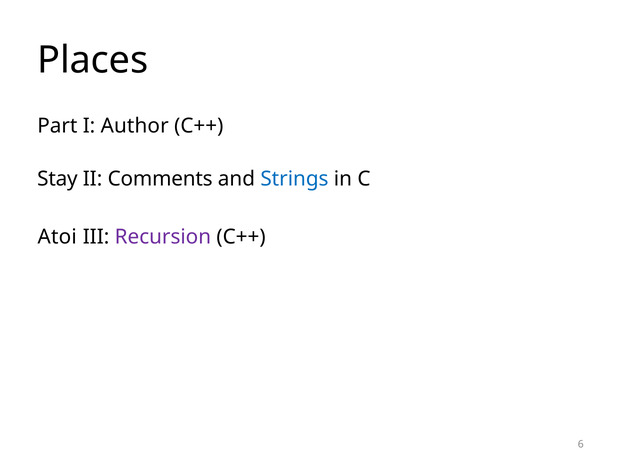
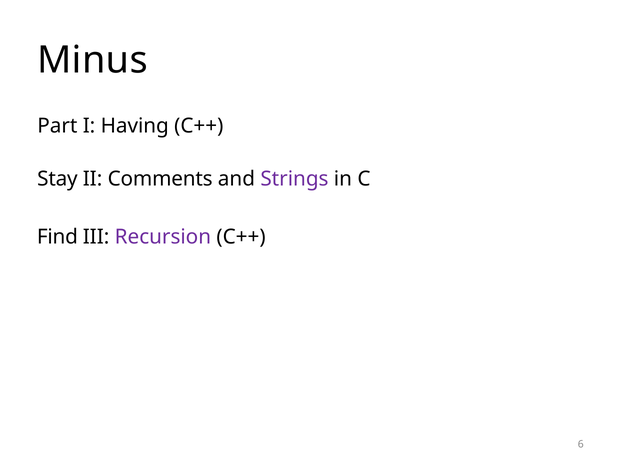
Places: Places -> Minus
Author: Author -> Having
Strings colour: blue -> purple
Atoi: Atoi -> Find
